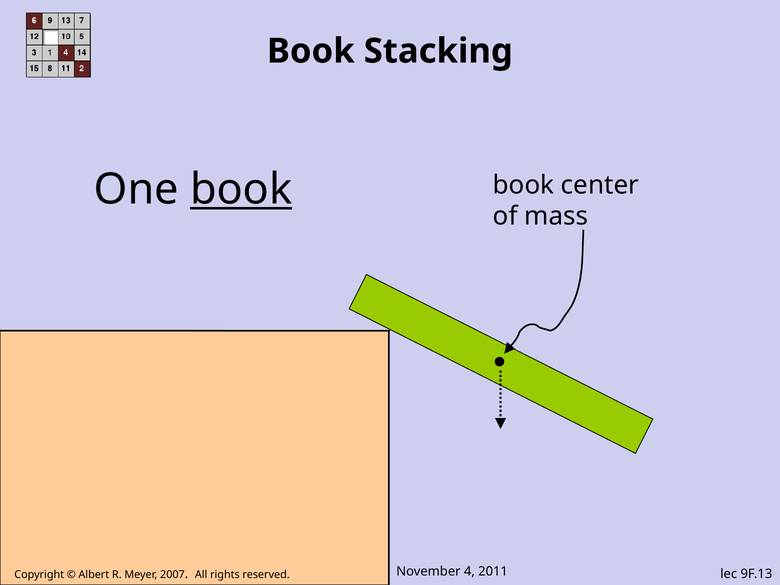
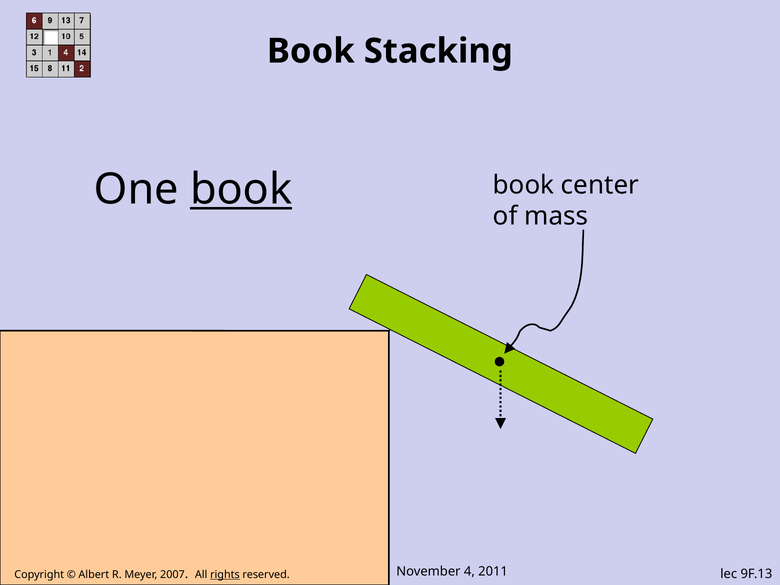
rights underline: none -> present
